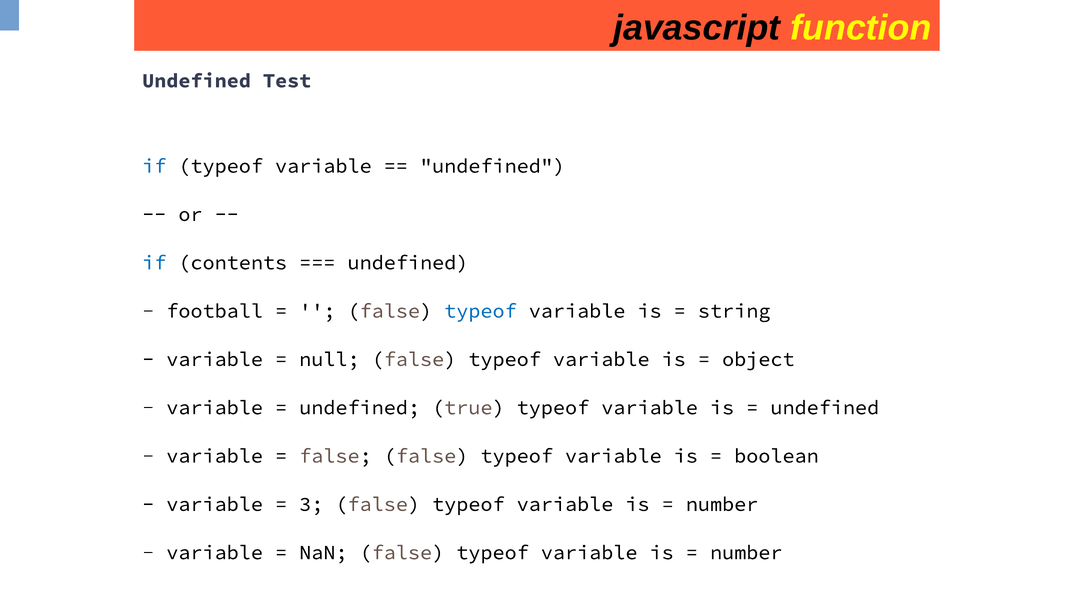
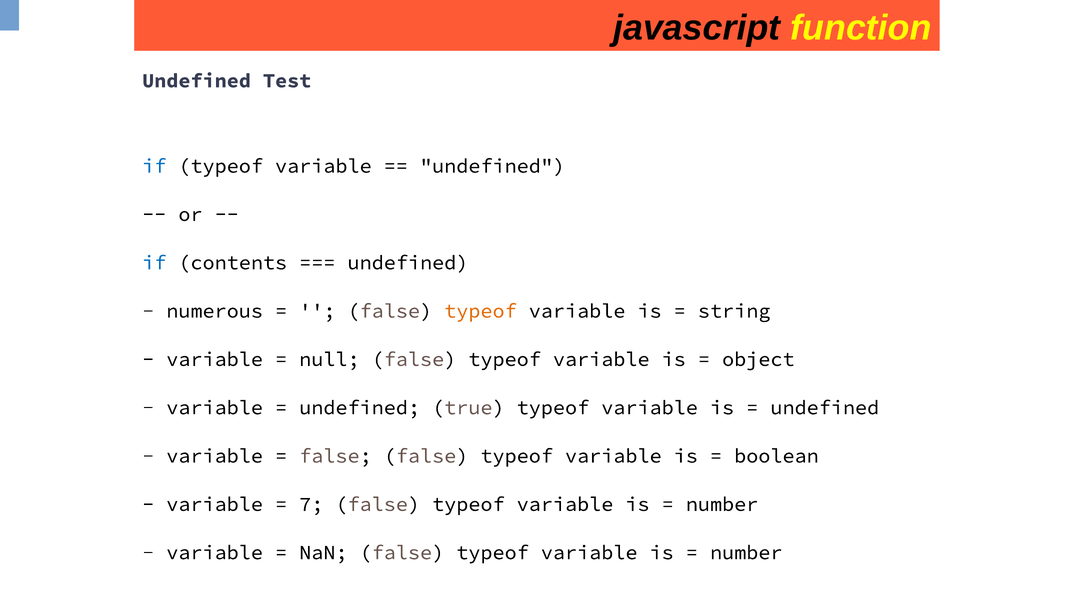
football: football -> numerous
typeof at (480, 311) colour: blue -> orange
3: 3 -> 7
